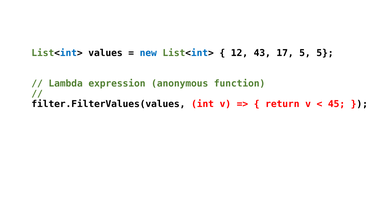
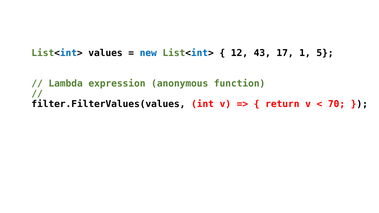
17 5: 5 -> 1
45: 45 -> 70
